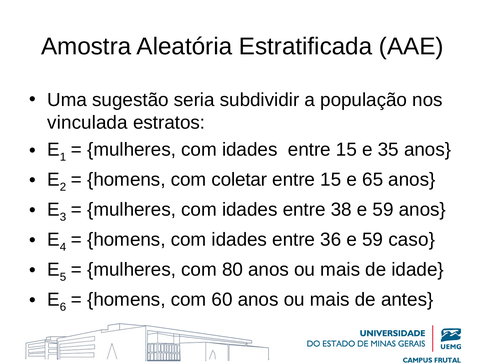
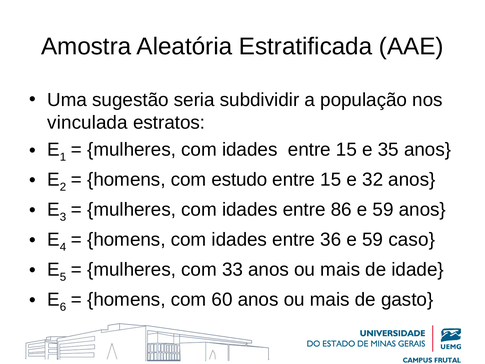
coletar: coletar -> estudo
65: 65 -> 32
38: 38 -> 86
80: 80 -> 33
antes: antes -> gasto
